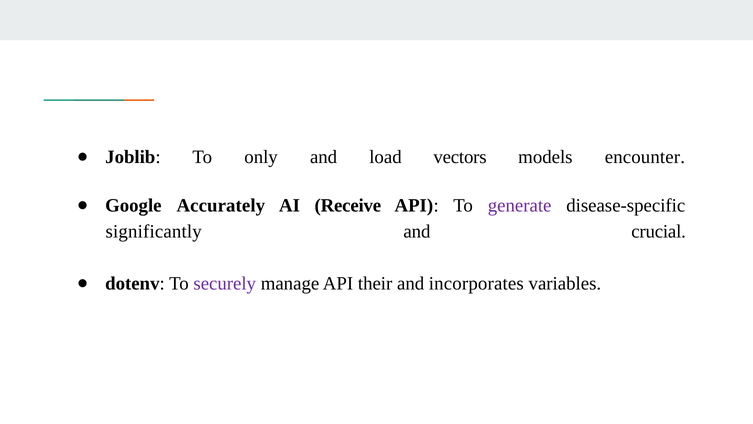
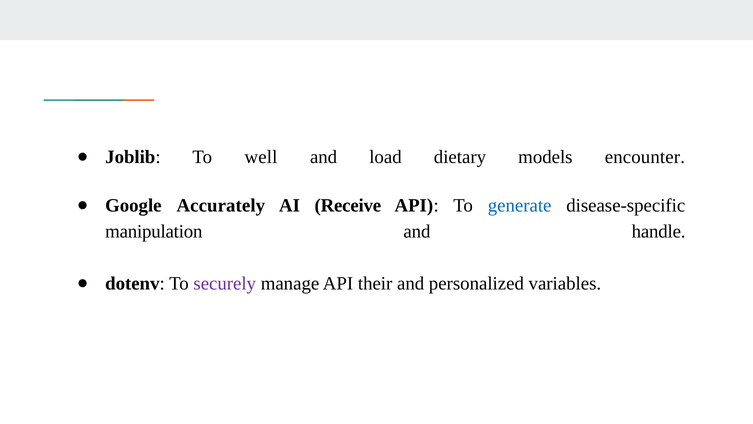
only: only -> well
vectors: vectors -> dietary
generate colour: purple -> blue
significantly: significantly -> manipulation
crucial: crucial -> handle
incorporates: incorporates -> personalized
